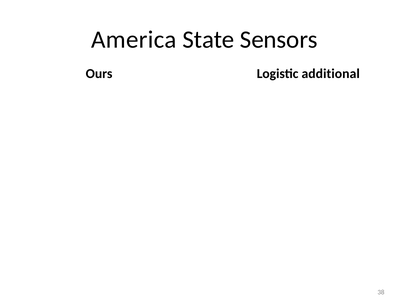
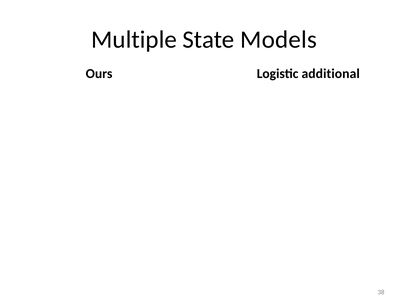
America: America -> Multiple
Sensors: Sensors -> Models
